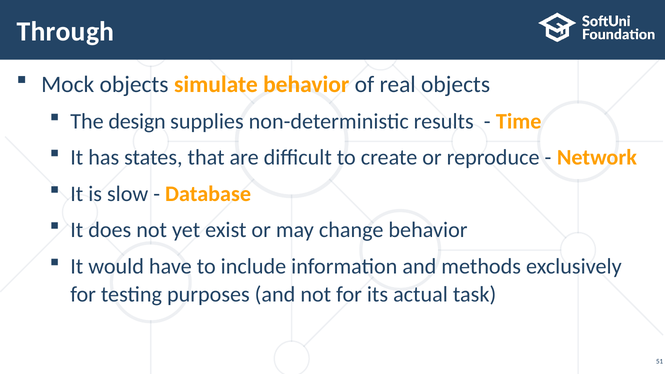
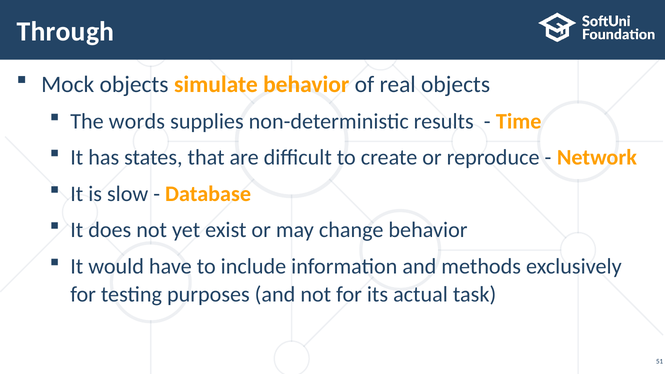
design: design -> words
